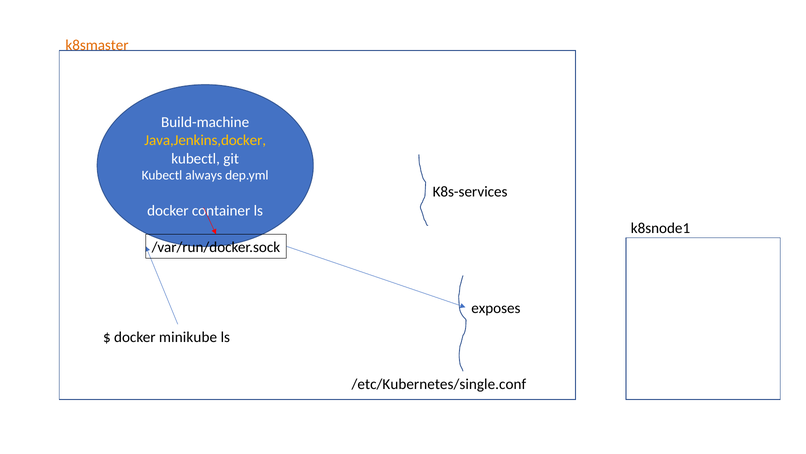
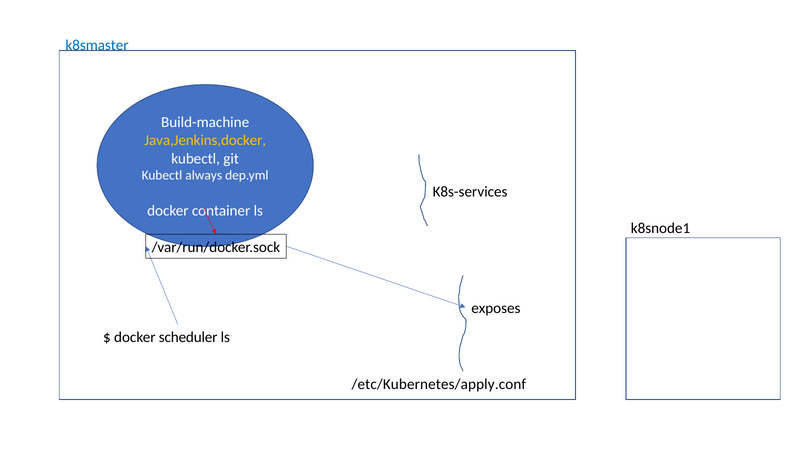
k8smaster colour: orange -> blue
minikube: minikube -> scheduler
/etc/Kubernetes/single.conf: /etc/Kubernetes/single.conf -> /etc/Kubernetes/apply.conf
